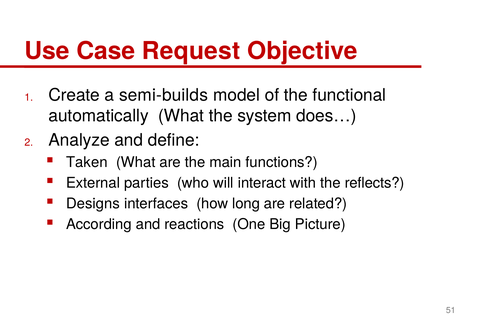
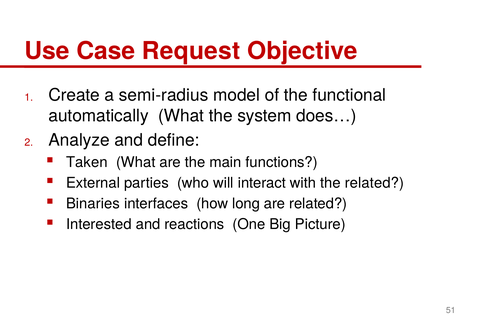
semi-builds: semi-builds -> semi-radius
the reflects: reflects -> related
Designs: Designs -> Binaries
According: According -> Interested
